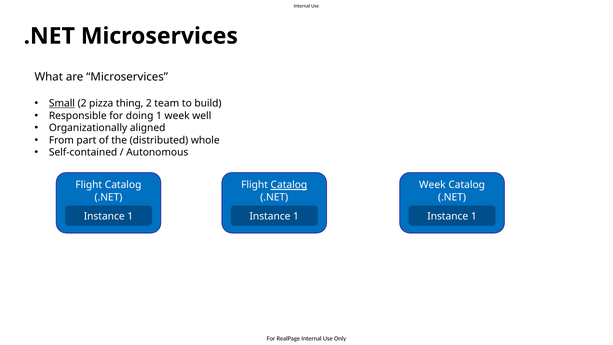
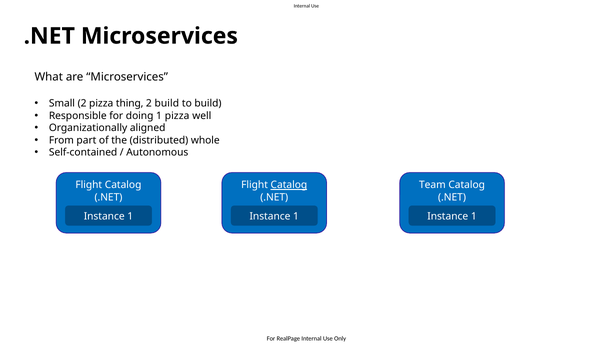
Small underline: present -> none
2 team: team -> build
doing 1 week: week -> pizza
Week at (432, 185): Week -> Team
